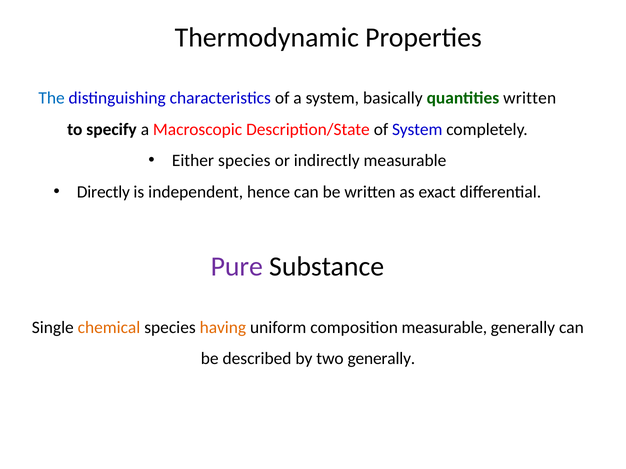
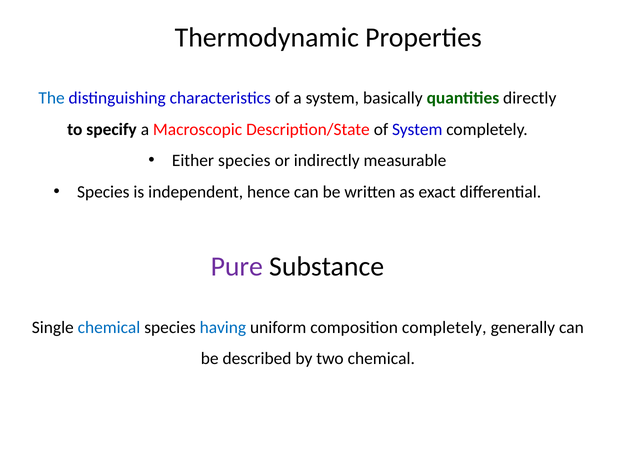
quantities written: written -> directly
Directly at (103, 192): Directly -> Species
chemical at (109, 328) colour: orange -> blue
having colour: orange -> blue
composition measurable: measurable -> completely
two generally: generally -> chemical
